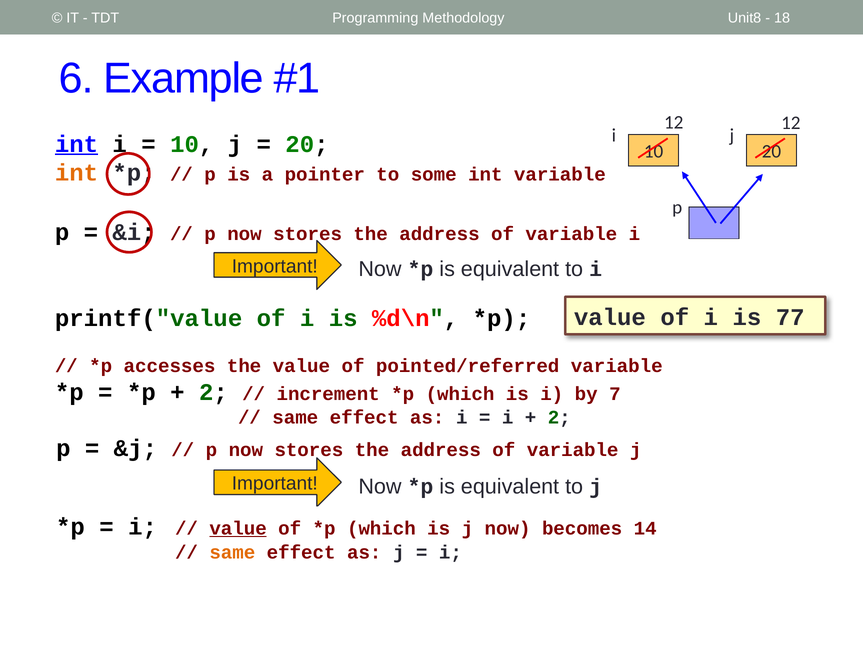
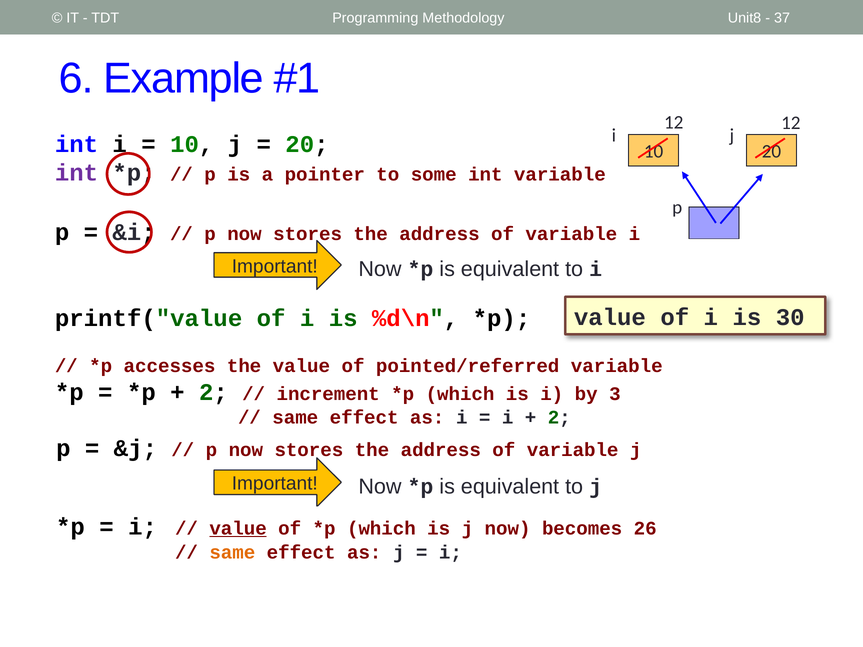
18: 18 -> 37
int at (77, 144) underline: present -> none
int at (77, 173) colour: orange -> purple
77: 77 -> 30
7: 7 -> 3
14: 14 -> 26
